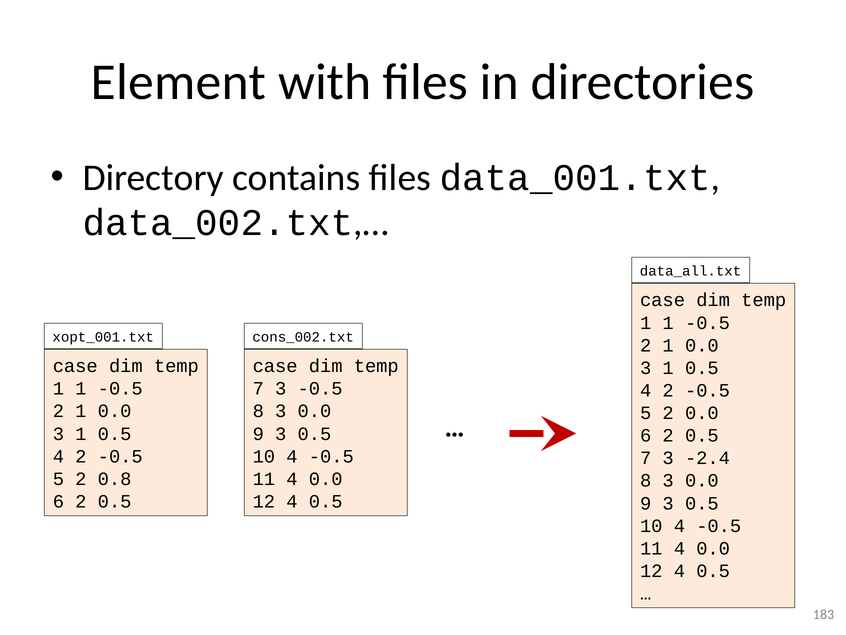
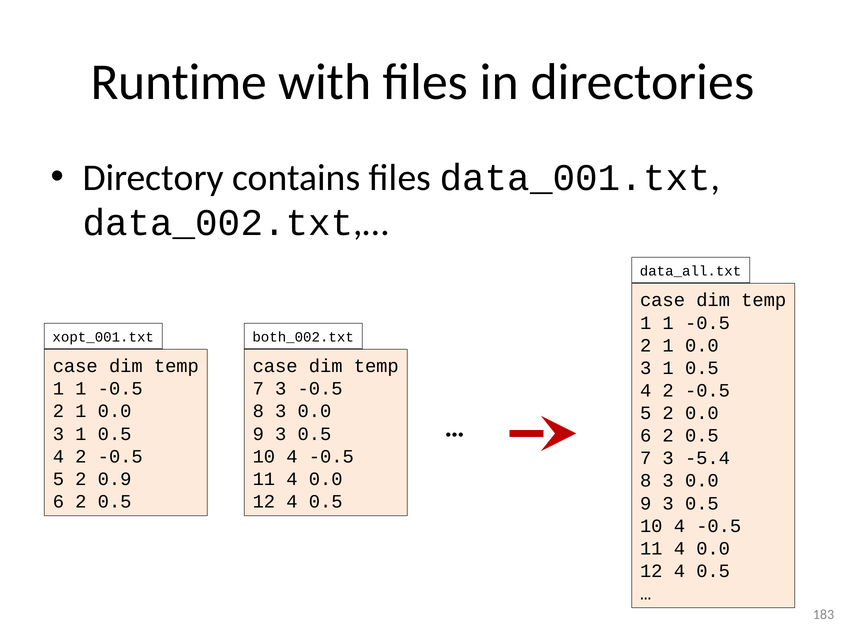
Element: Element -> Runtime
cons_002.txt: cons_002.txt -> both_002.txt
-2.4: -2.4 -> -5.4
0.8: 0.8 -> 0.9
